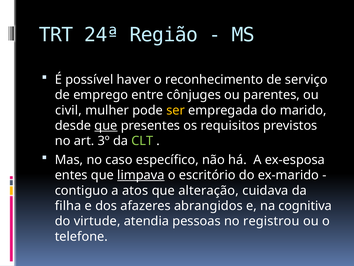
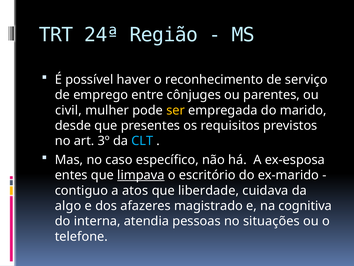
que at (106, 125) underline: present -> none
CLT colour: light green -> light blue
alteração: alteração -> liberdade
filha: filha -> algo
abrangidos: abrangidos -> magistrado
virtude: virtude -> interna
registrou: registrou -> situações
